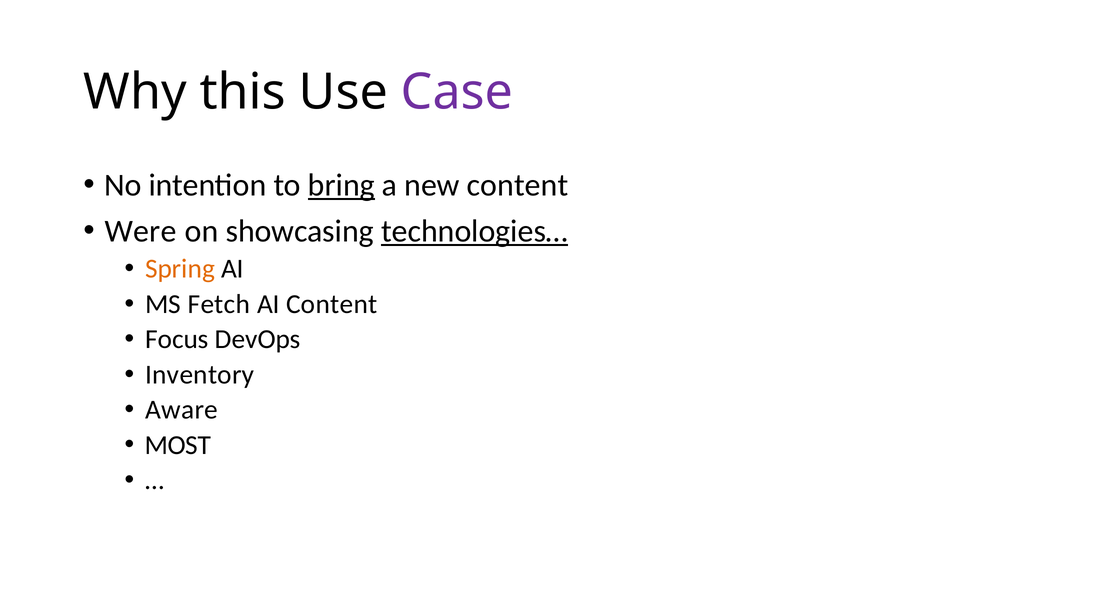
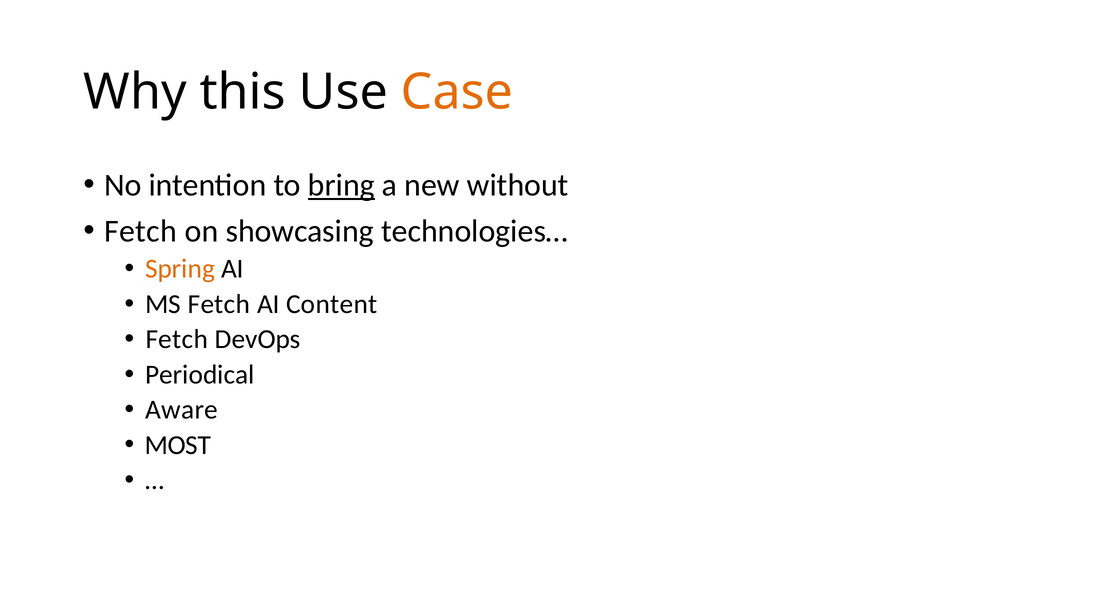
Case colour: purple -> orange
new content: content -> without
Were at (141, 231): Were -> Fetch
technologies… underline: present -> none
Focus at (177, 339): Focus -> Fetch
Inventory: Inventory -> Periodical
